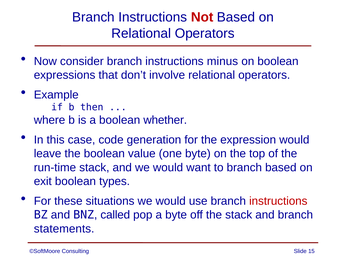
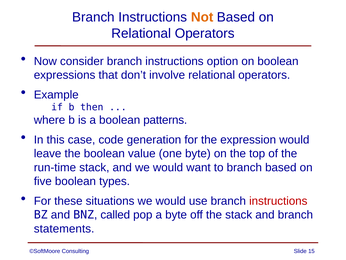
Not colour: red -> orange
minus: minus -> option
whether: whether -> patterns
exit: exit -> five
